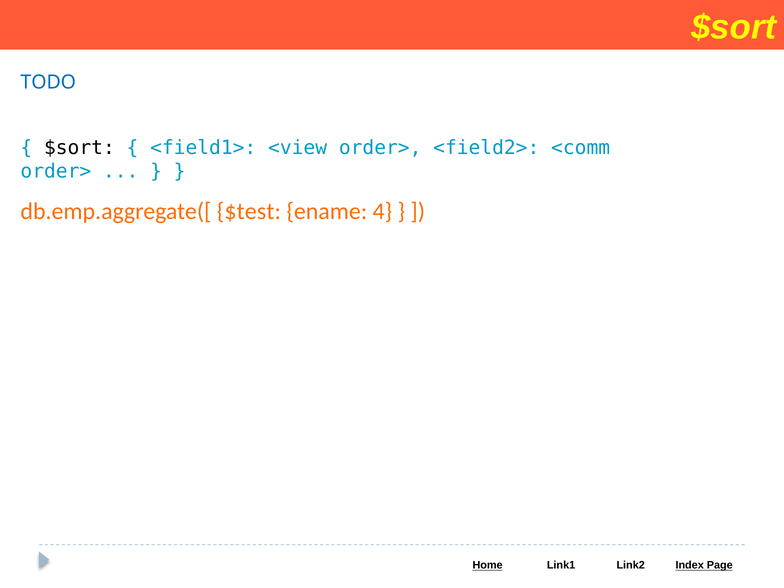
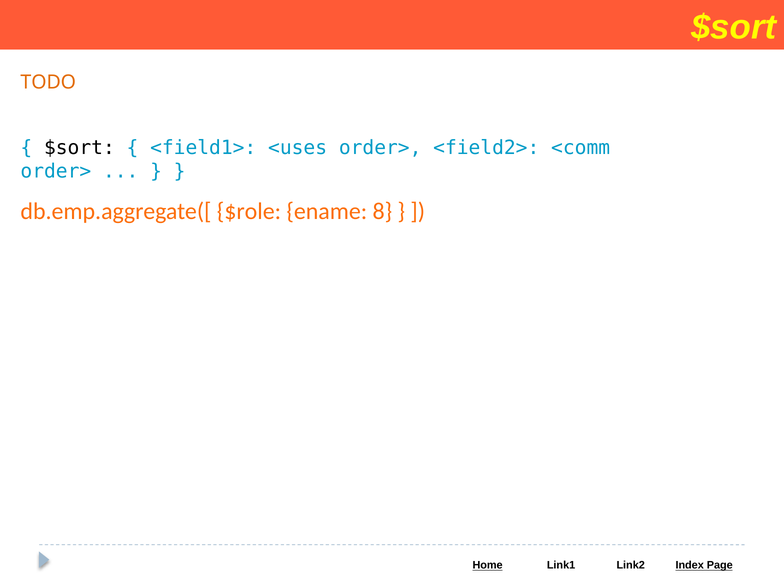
TODO colour: blue -> orange
<view: <view -> <uses
$test: $test -> $role
4: 4 -> 8
